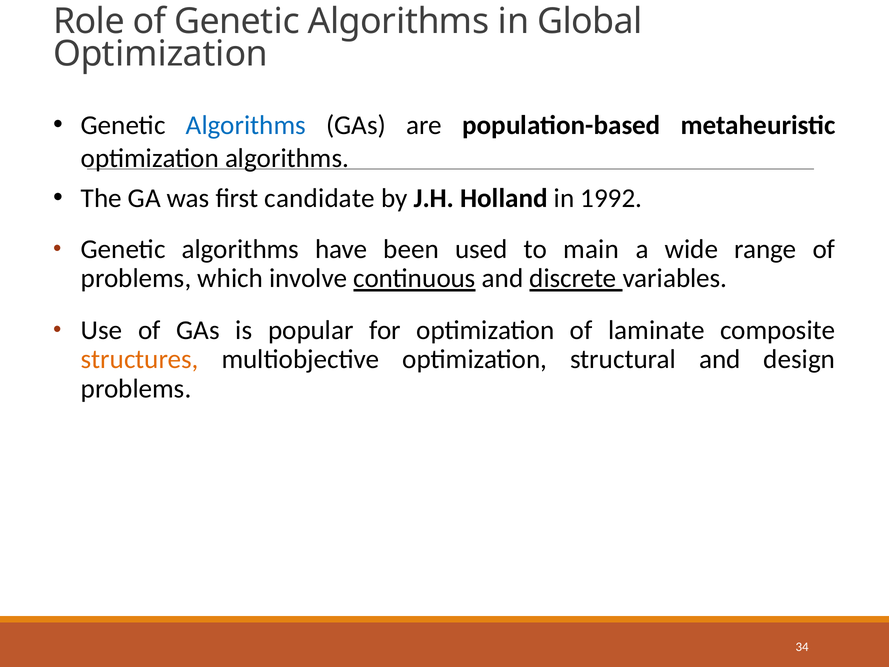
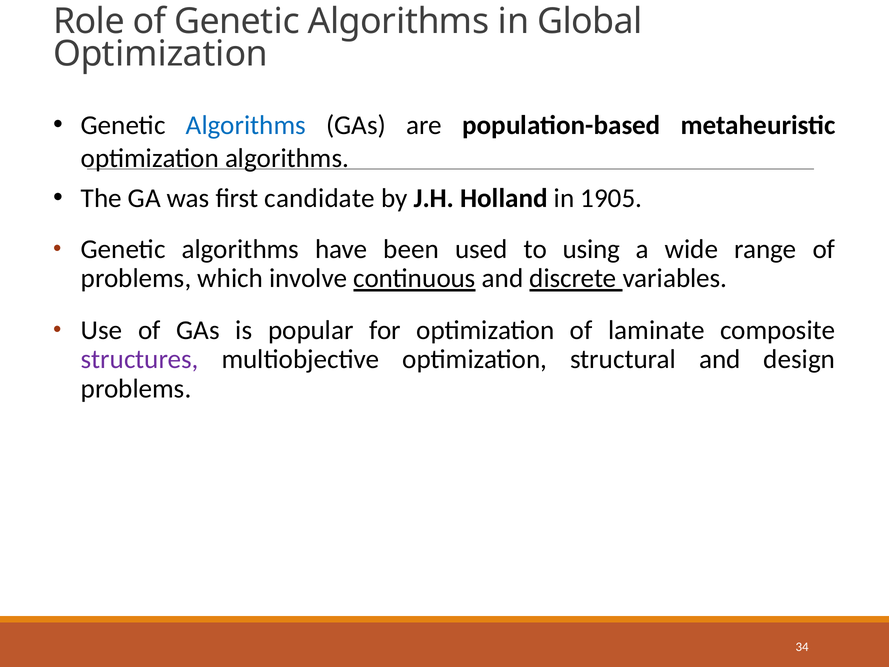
1992: 1992 -> 1905
main: main -> using
structures colour: orange -> purple
